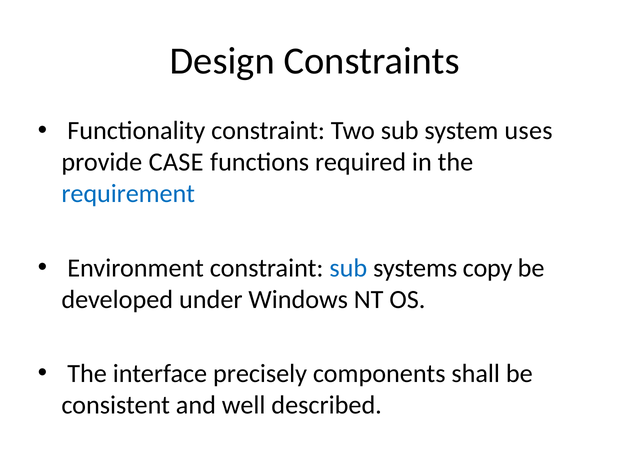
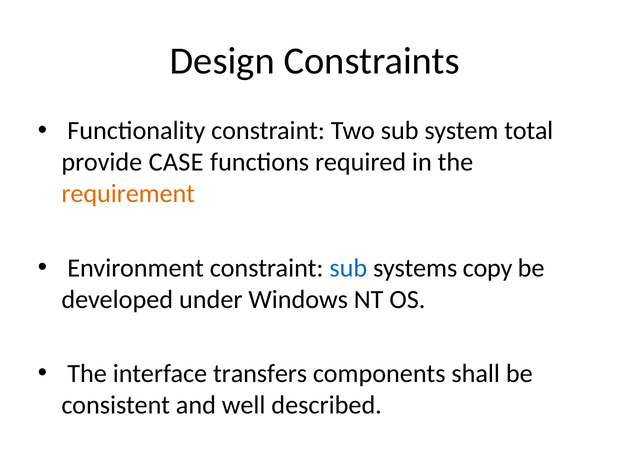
uses: uses -> total
requirement colour: blue -> orange
precisely: precisely -> transfers
